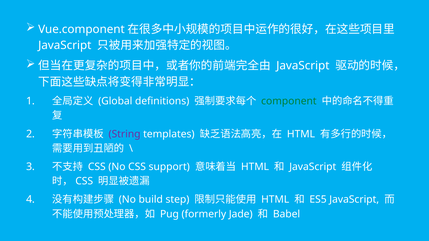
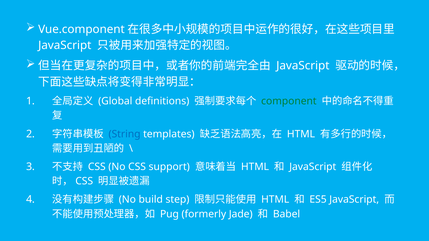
String colour: purple -> blue
